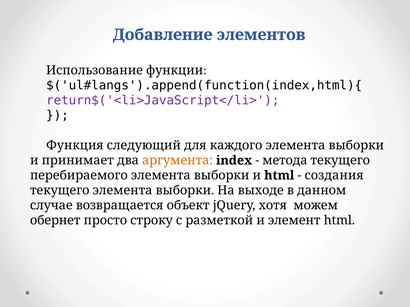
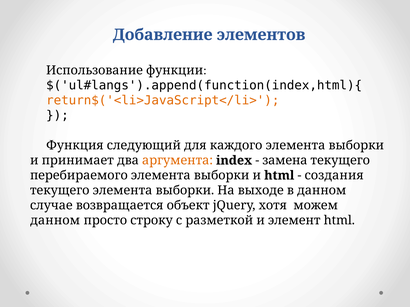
return$('<li>JavaScript</li> colour: purple -> orange
метода: метода -> замена
обернет at (55, 221): обернет -> данном
